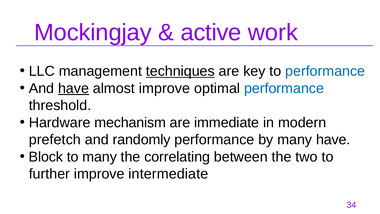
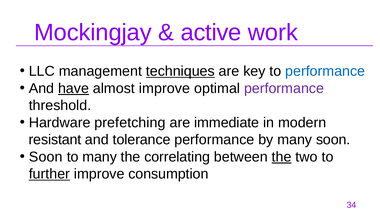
performance at (284, 88) colour: blue -> purple
mechanism: mechanism -> prefetching
prefetch: prefetch -> resistant
randomly: randomly -> tolerance
many have: have -> soon
Block at (46, 157): Block -> Soon
the at (282, 157) underline: none -> present
further underline: none -> present
intermediate: intermediate -> consumption
